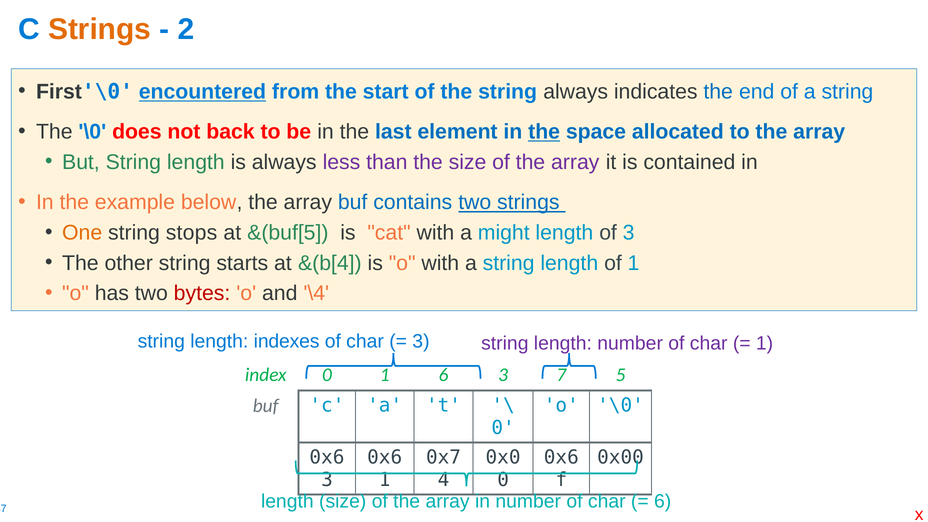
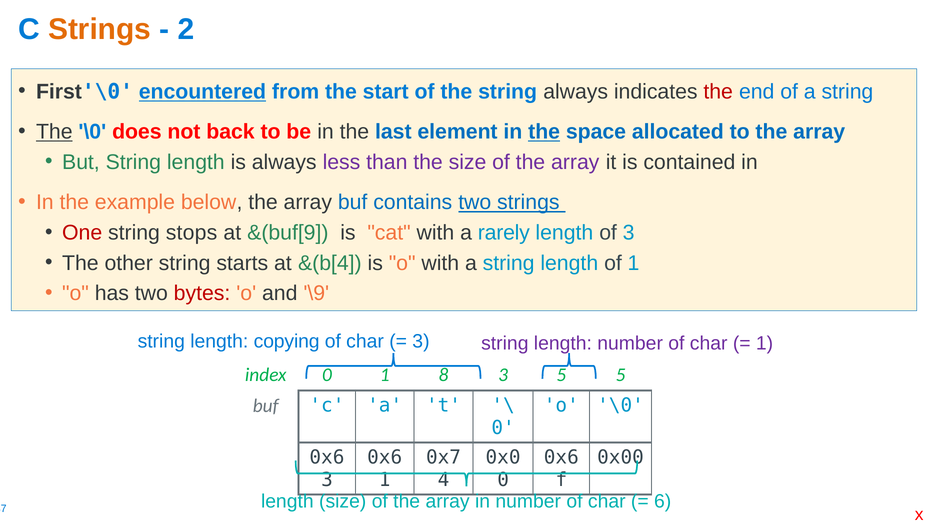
the at (718, 91) colour: blue -> red
The at (54, 132) underline: none -> present
One colour: orange -> red
&(buf[5: &(buf[5 -> &(buf[9
might: might -> rarely
\4: \4 -> \9
indexes: indexes -> copying
1 6: 6 -> 8
3 7: 7 -> 5
